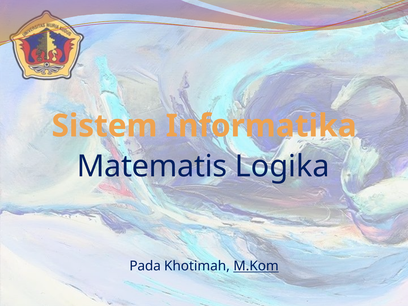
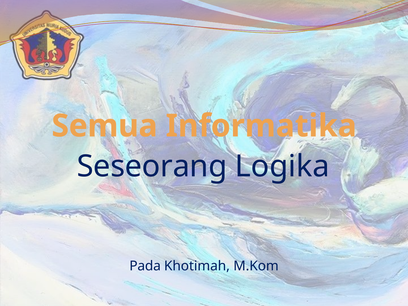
Sistem: Sistem -> Semua
Matematis: Matematis -> Seseorang
M.Kom underline: present -> none
